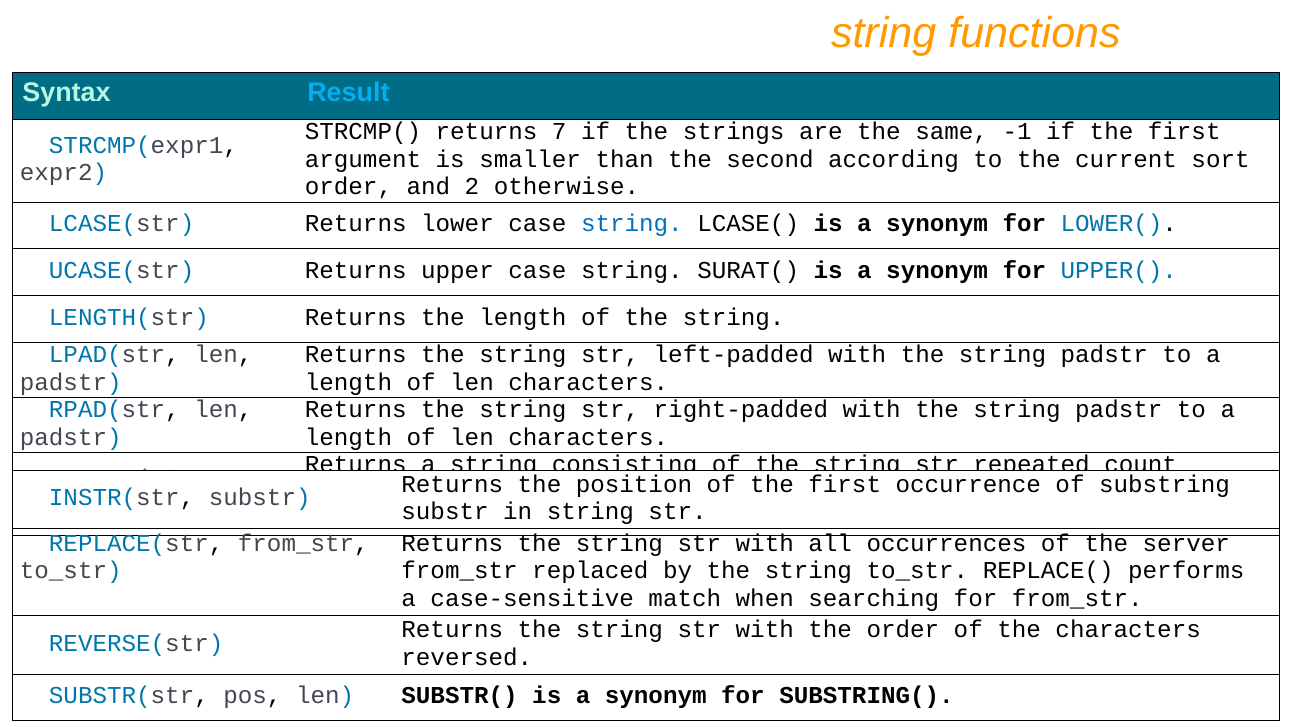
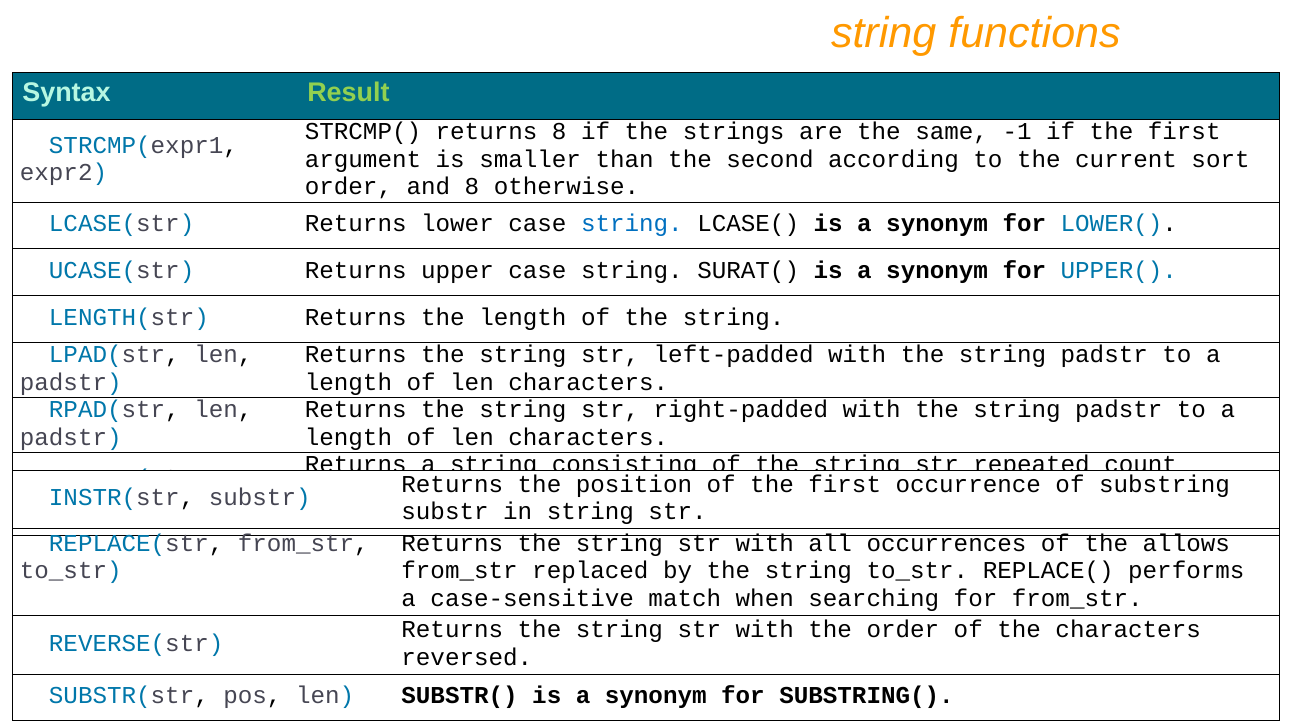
Result colour: light blue -> light green
returns 7: 7 -> 8
and 2: 2 -> 8
server: server -> allows
